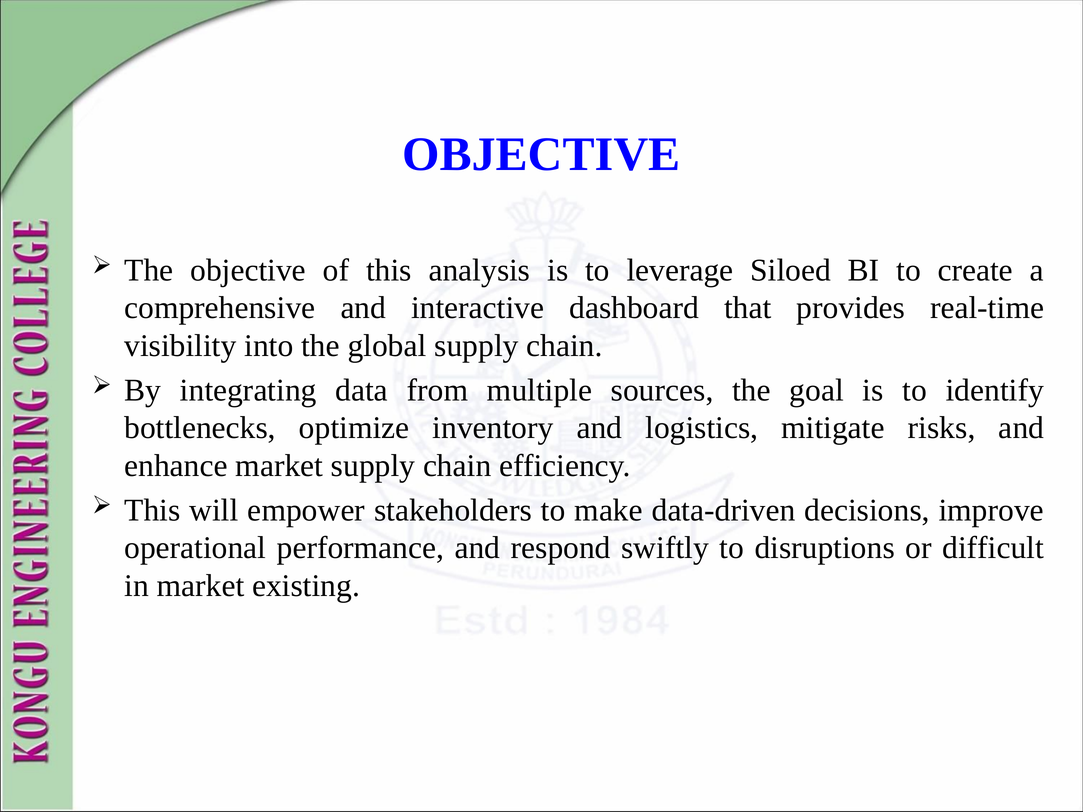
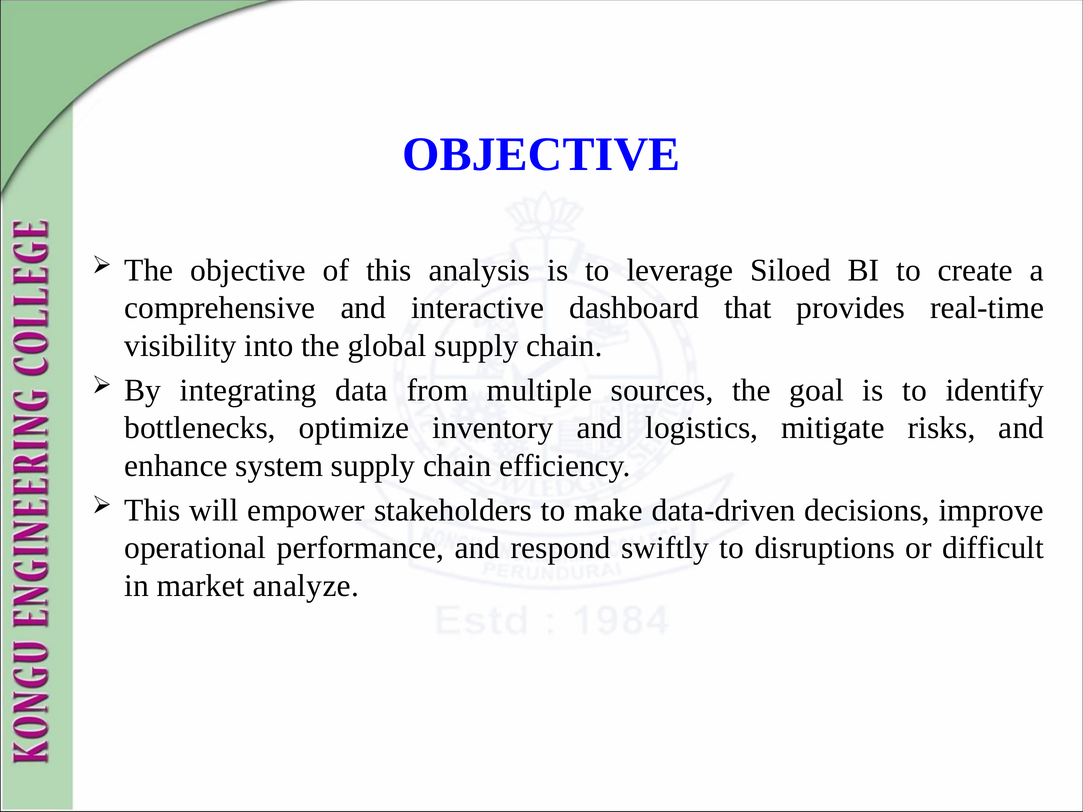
enhance market: market -> system
existing: existing -> analyze
